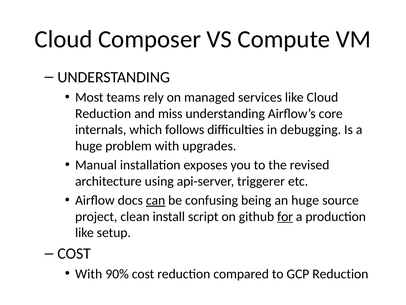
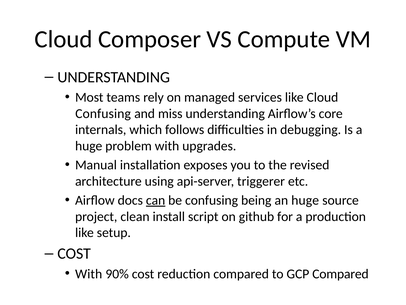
Reduction at (103, 113): Reduction -> Confusing
for underline: present -> none
GCP Reduction: Reduction -> Compared
